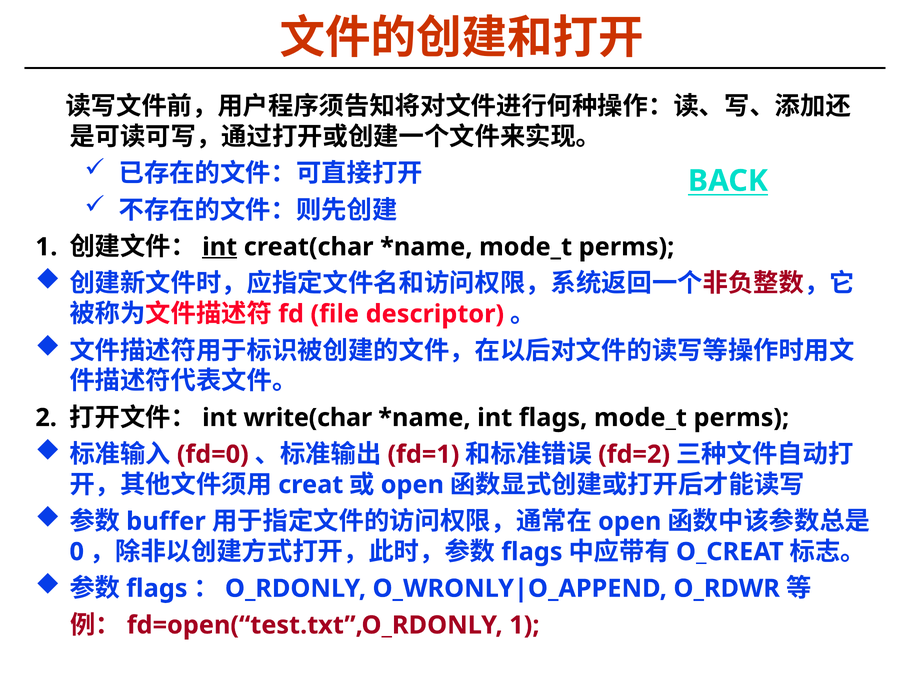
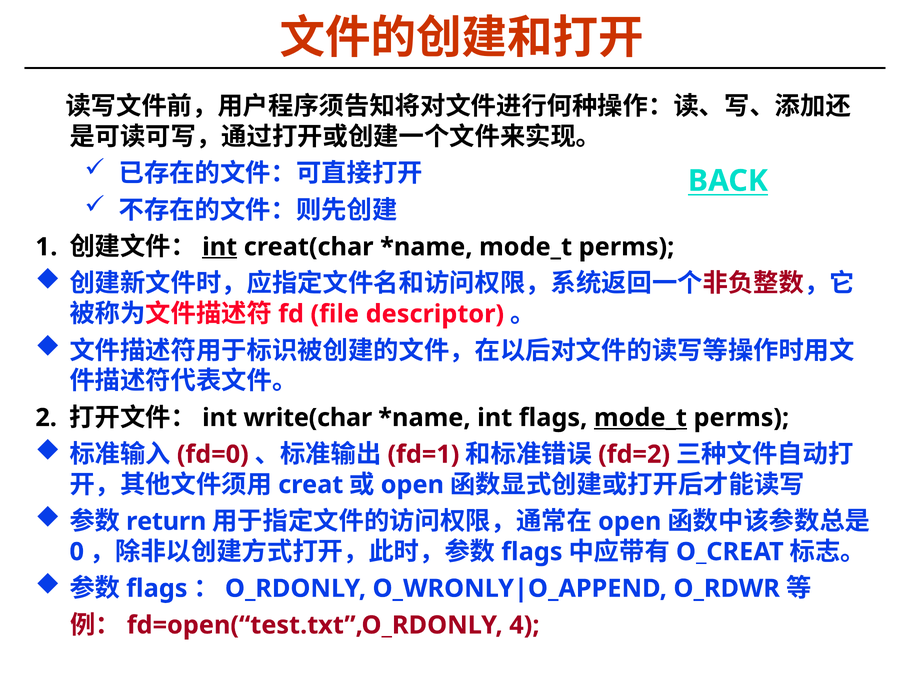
mode_t at (640, 417) underline: none -> present
buffer: buffer -> return
1 at (524, 625): 1 -> 4
